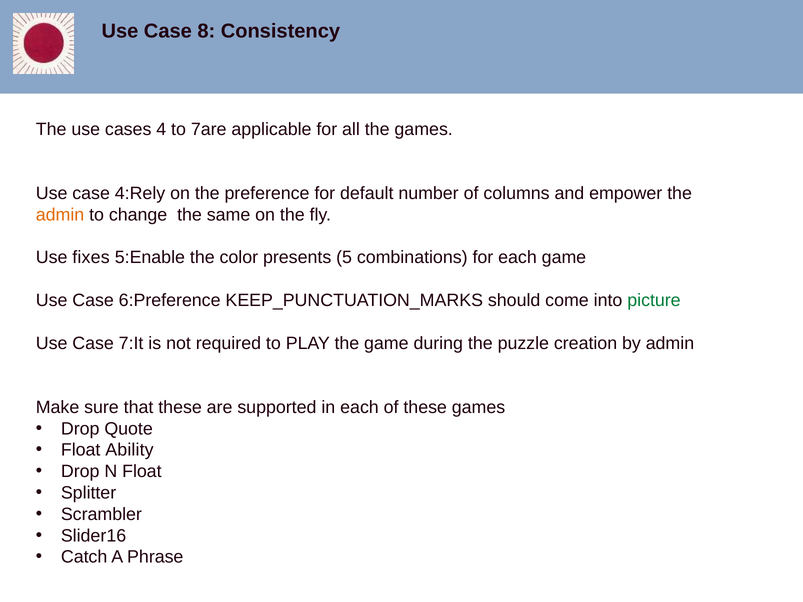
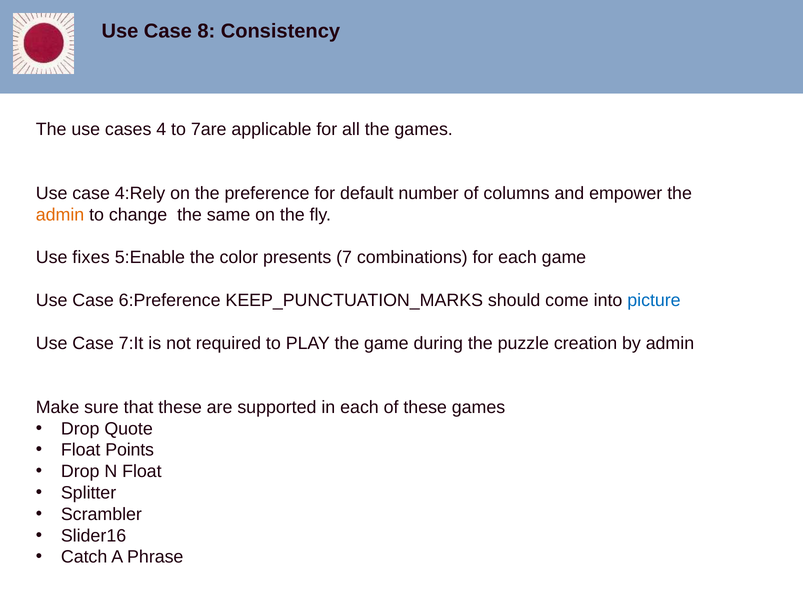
5: 5 -> 7
picture colour: green -> blue
Ability: Ability -> Points
